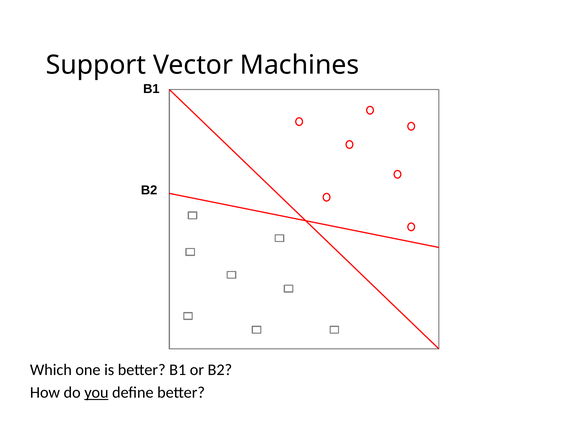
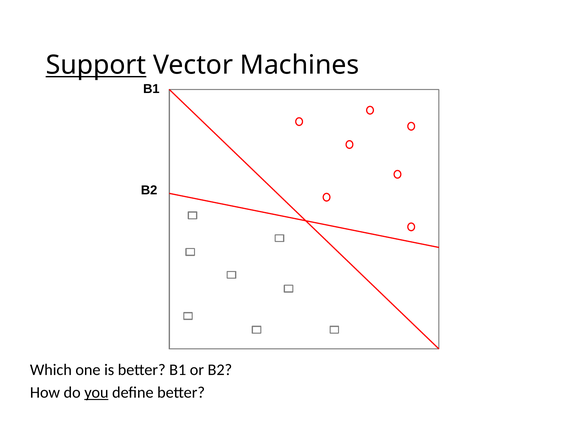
Support underline: none -> present
